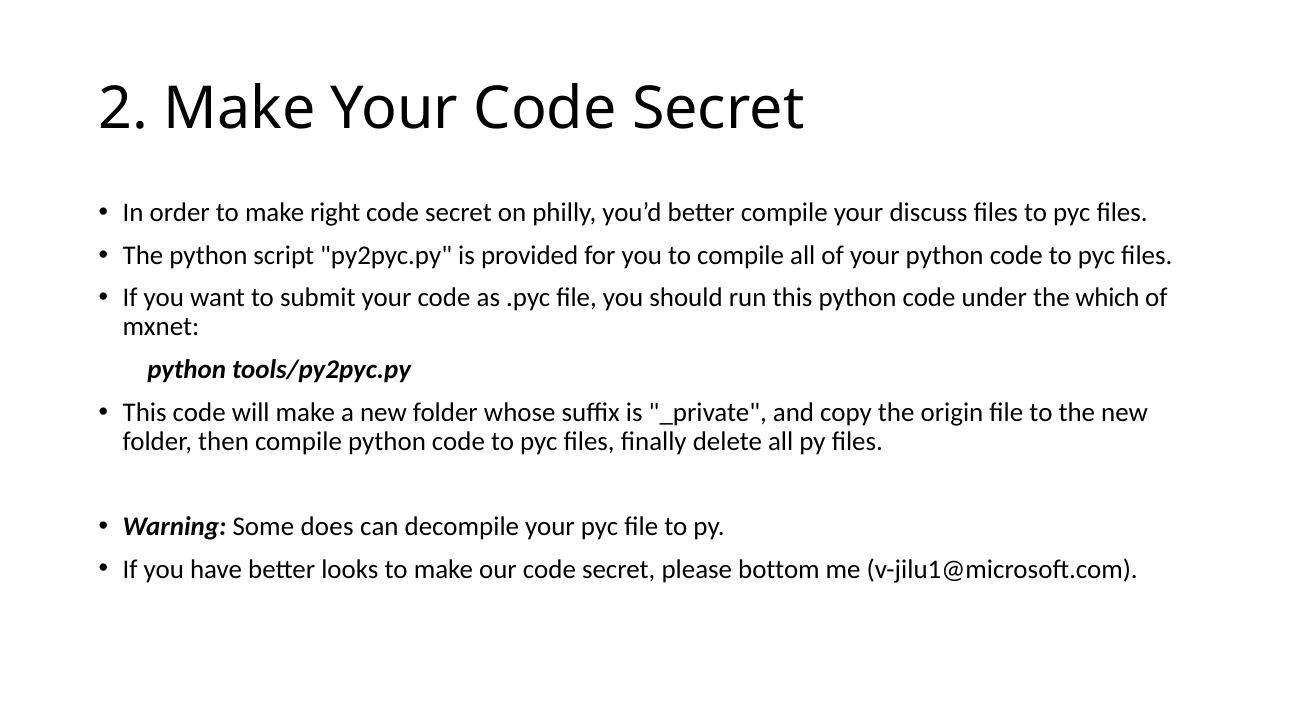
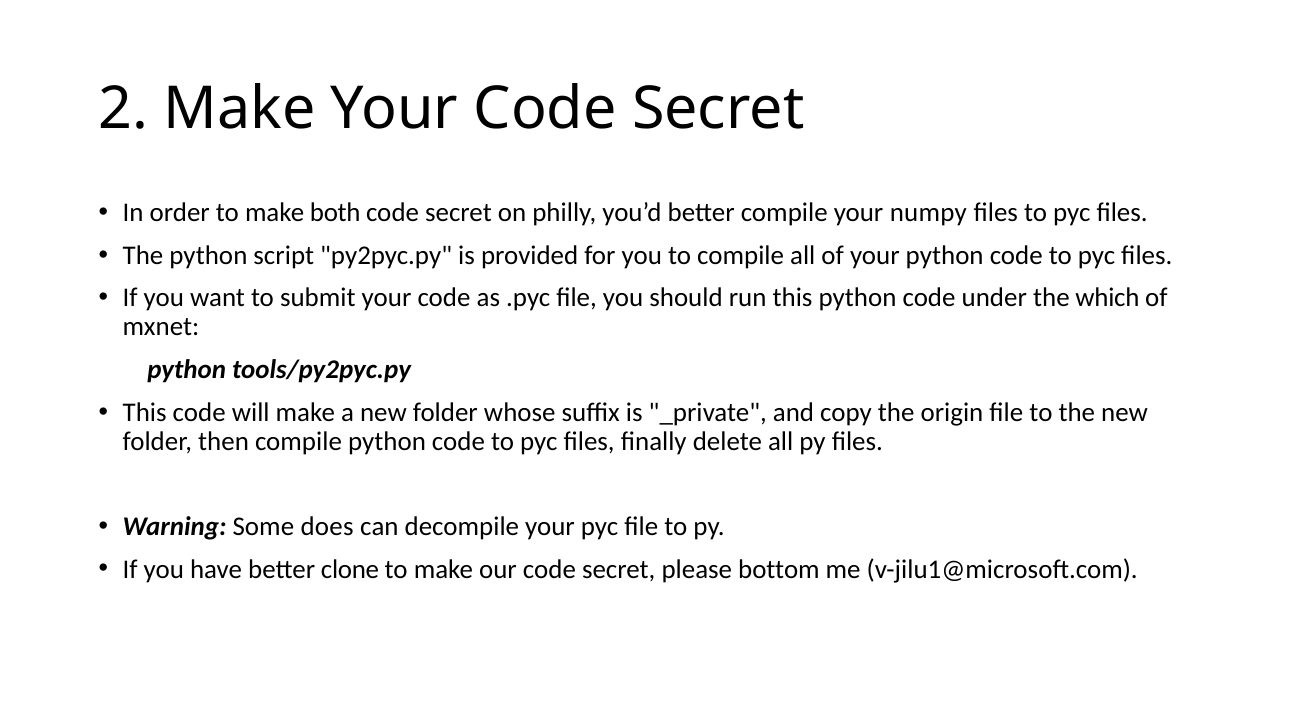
right: right -> both
discuss: discuss -> numpy
looks: looks -> clone
